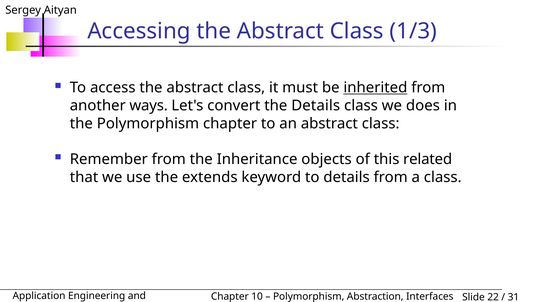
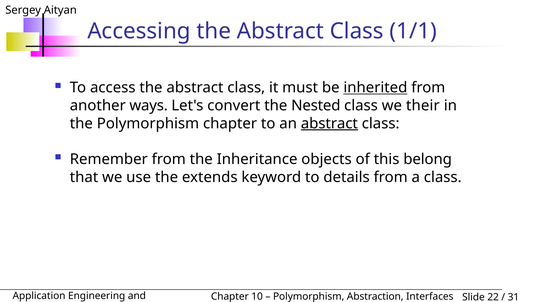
1/3: 1/3 -> 1/1
the Details: Details -> Nested
does: does -> their
abstract at (329, 124) underline: none -> present
related: related -> belong
